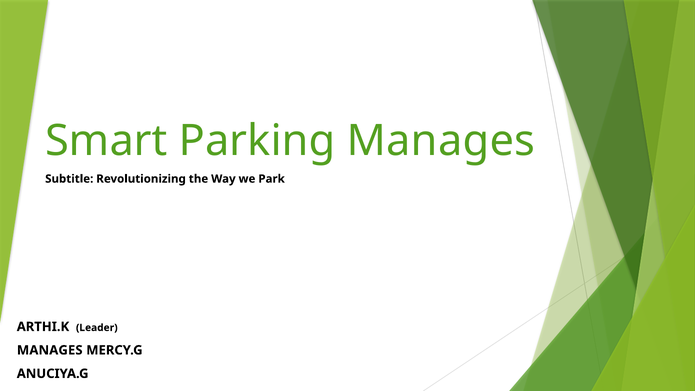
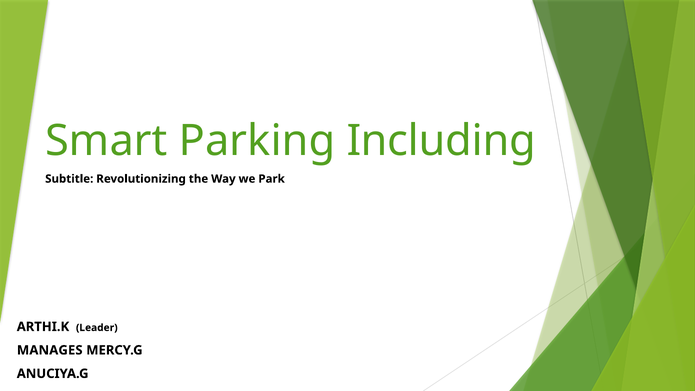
Parking Manages: Manages -> Including
